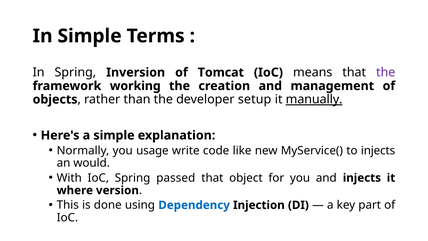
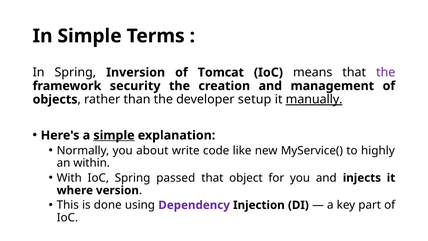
working: working -> security
simple at (114, 135) underline: none -> present
usage: usage -> about
to injects: injects -> highly
would: would -> within
Dependency colour: blue -> purple
